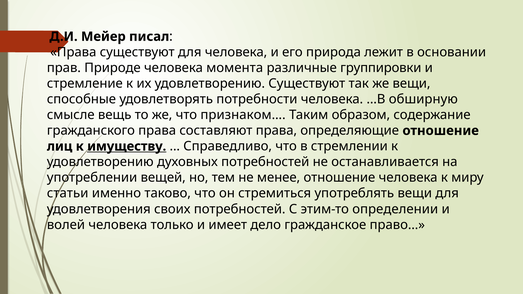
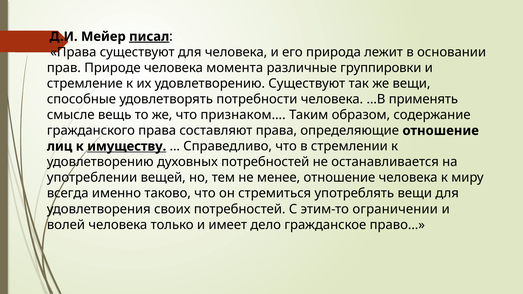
писал underline: none -> present
обширную: обширную -> применять
статьи: статьи -> всегда
определении: определении -> ограничении
